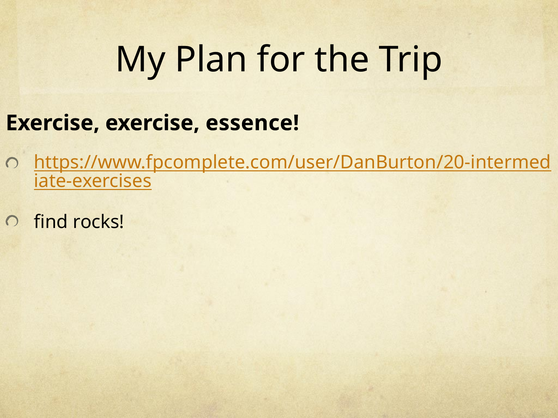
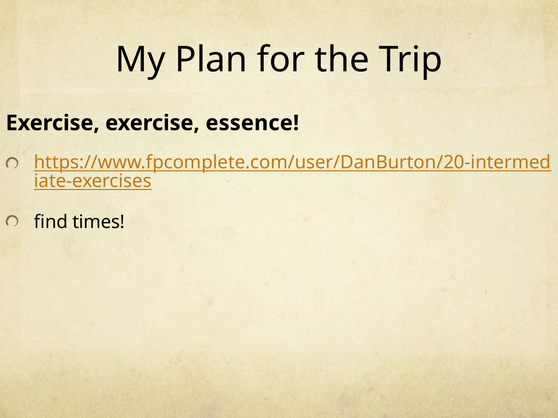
rocks: rocks -> times
